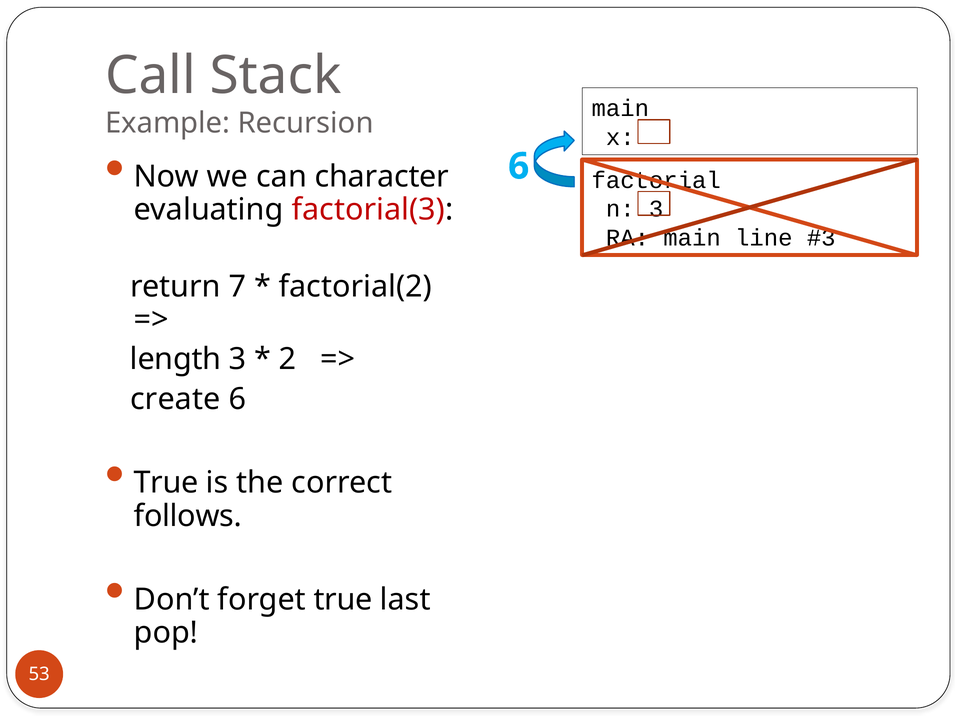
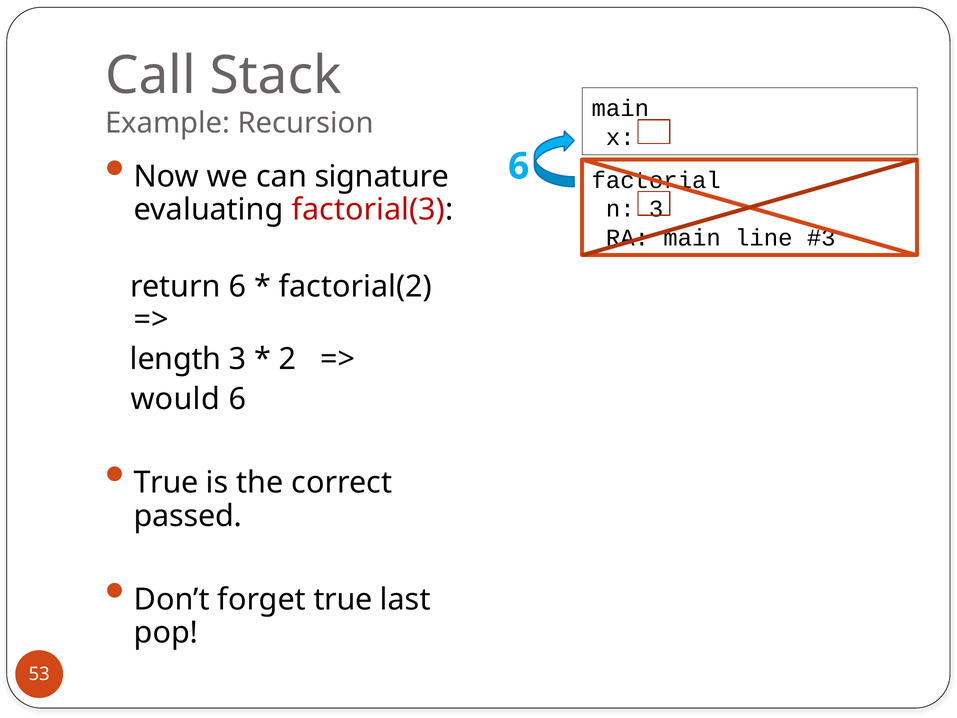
character: character -> signature
return 7: 7 -> 6
create: create -> would
follows: follows -> passed
